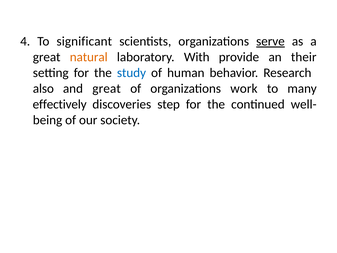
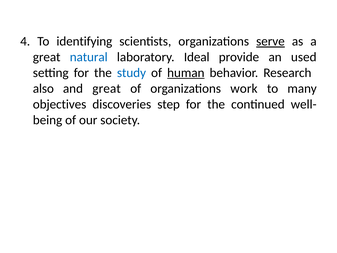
significant: significant -> identifying
natural colour: orange -> blue
With: With -> Ideal
their: their -> used
human underline: none -> present
effectively: effectively -> objectives
